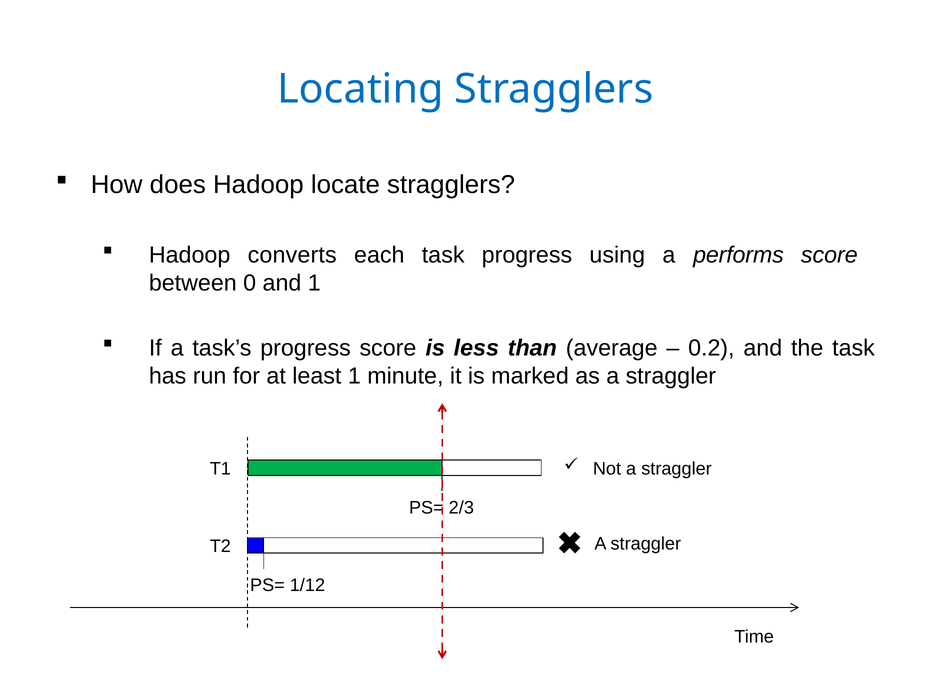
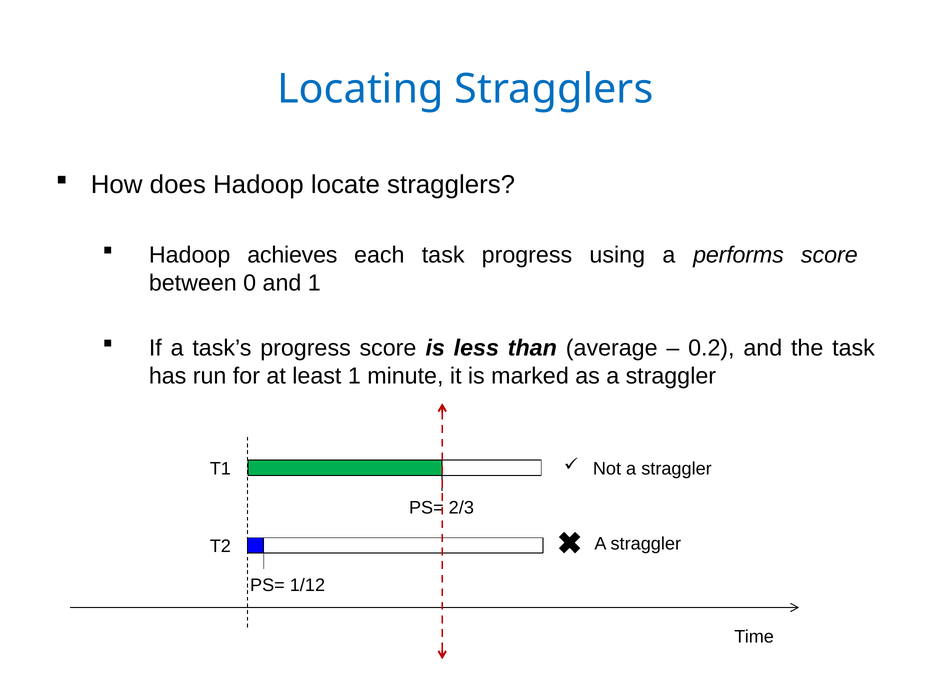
converts: converts -> achieves
